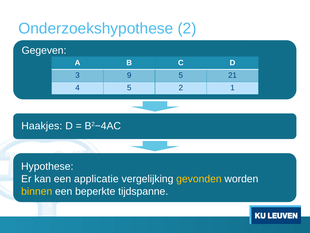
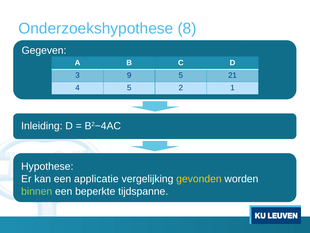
Onderzoekshypothese 2: 2 -> 8
Haakjes: Haakjes -> Inleiding
binnen colour: yellow -> light green
